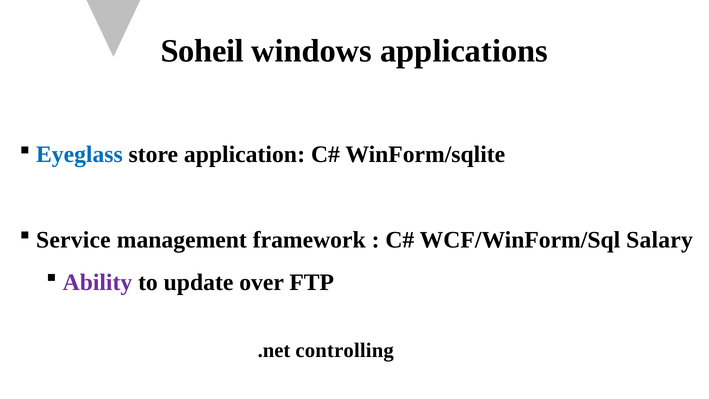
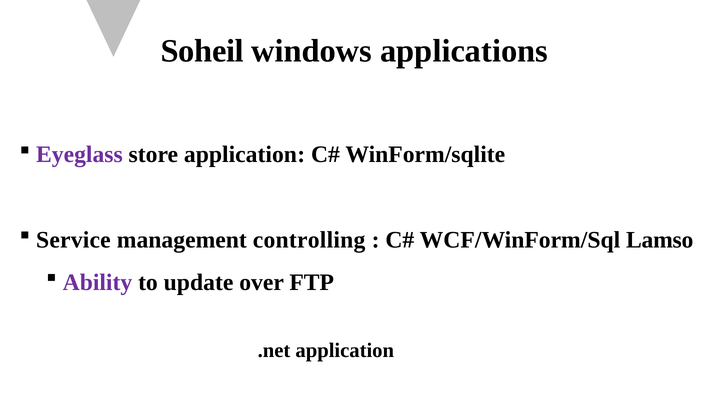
Eyeglass colour: blue -> purple
framework: framework -> controlling
Salary: Salary -> Lamso
.net controlling: controlling -> application
